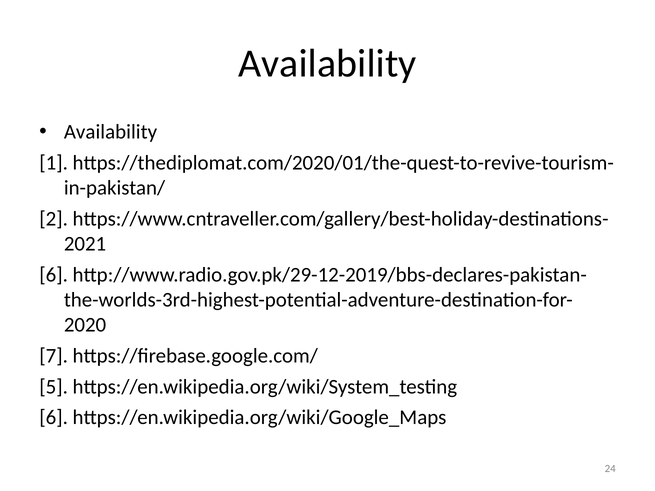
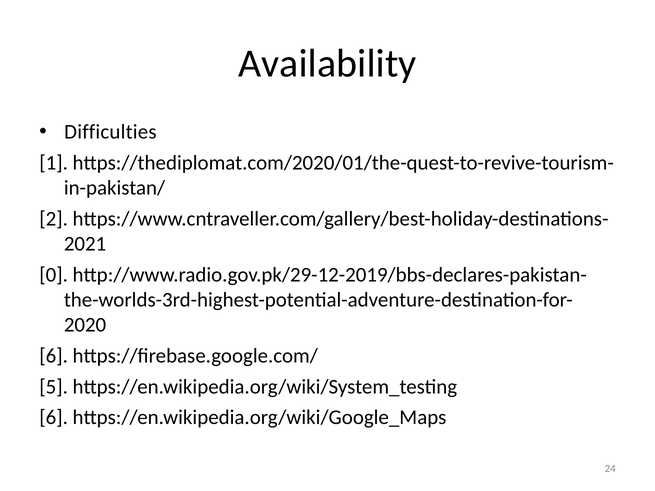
Availability at (111, 132): Availability -> Difficulties
6 at (54, 275): 6 -> 0
7 at (54, 356): 7 -> 6
